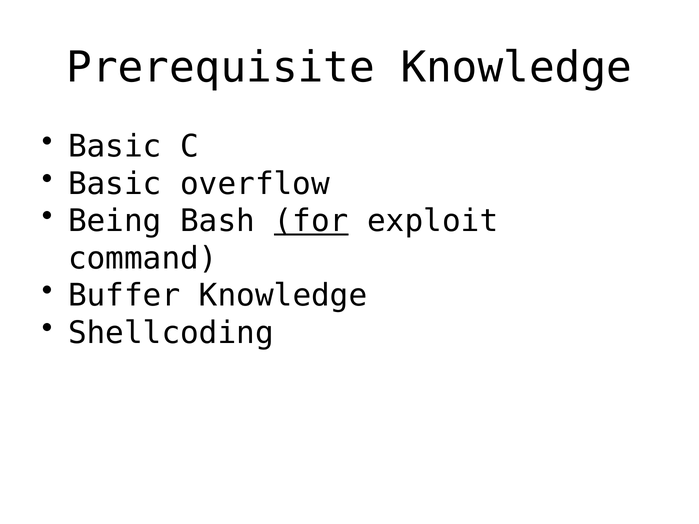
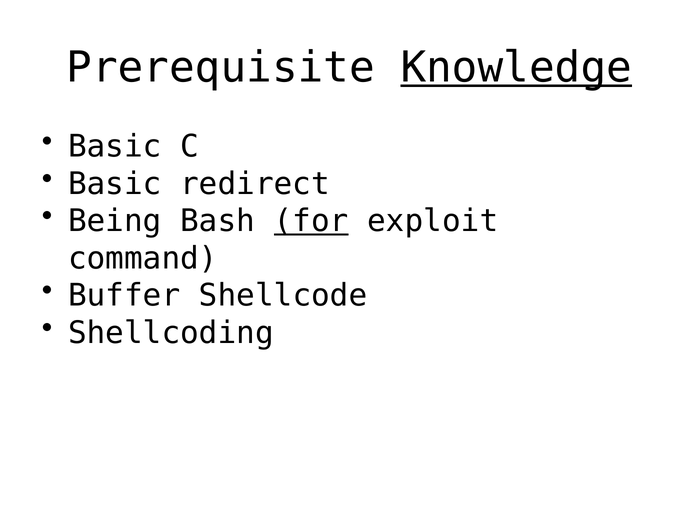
Knowledge at (516, 68) underline: none -> present
overflow: overflow -> redirect
Buffer Knowledge: Knowledge -> Shellcode
